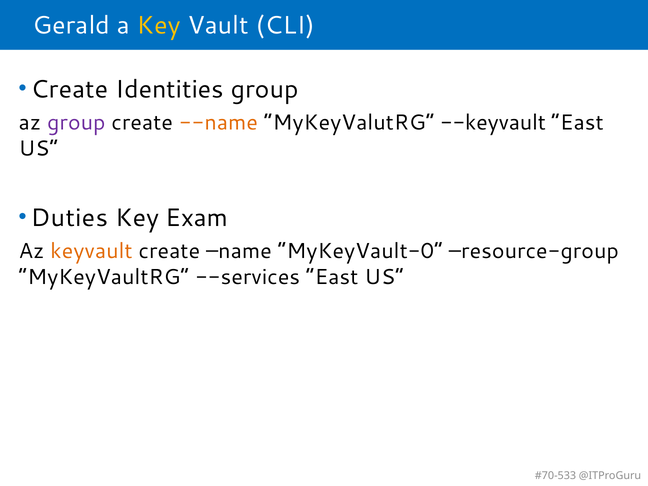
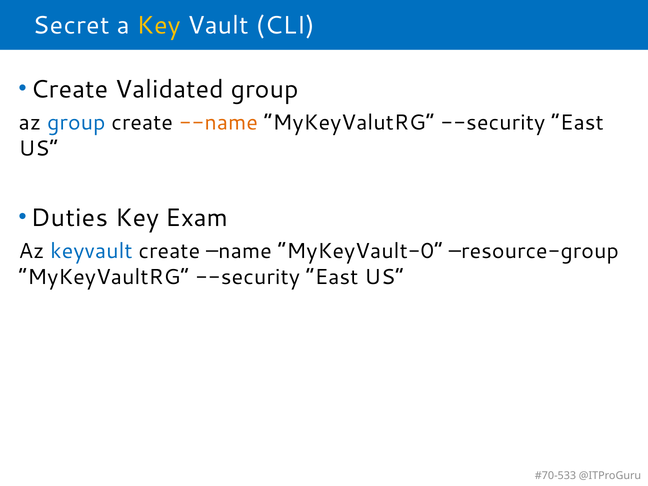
Gerald: Gerald -> Secret
Identities: Identities -> Validated
group at (76, 123) colour: purple -> blue
MyKeyValutRG --keyvault: --keyvault -> --security
keyvault colour: orange -> blue
MyKeyVaultRG --services: --services -> --security
